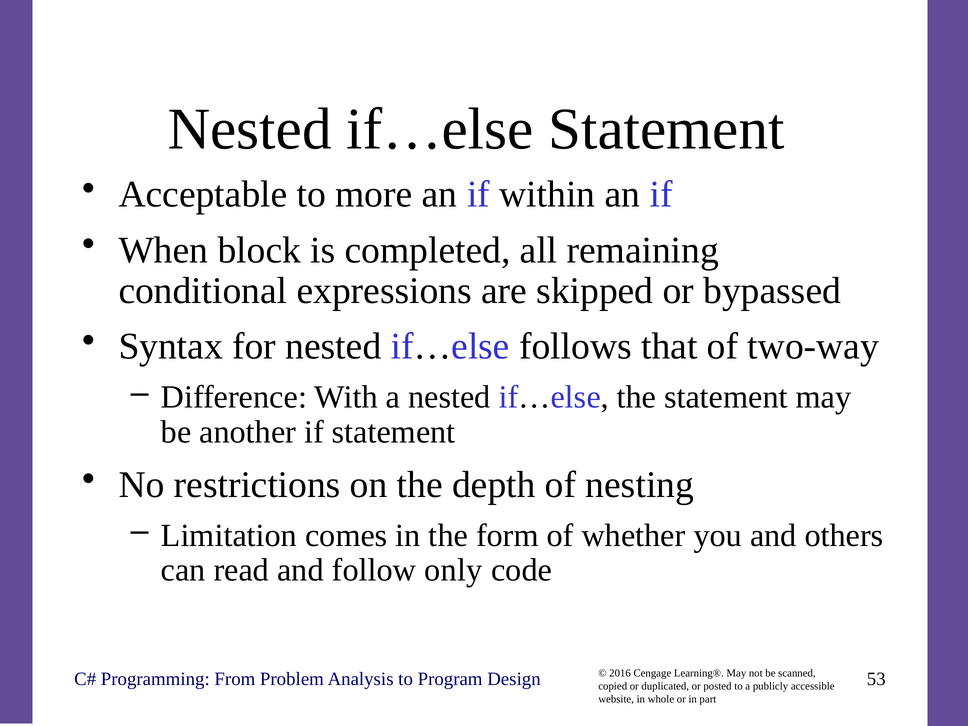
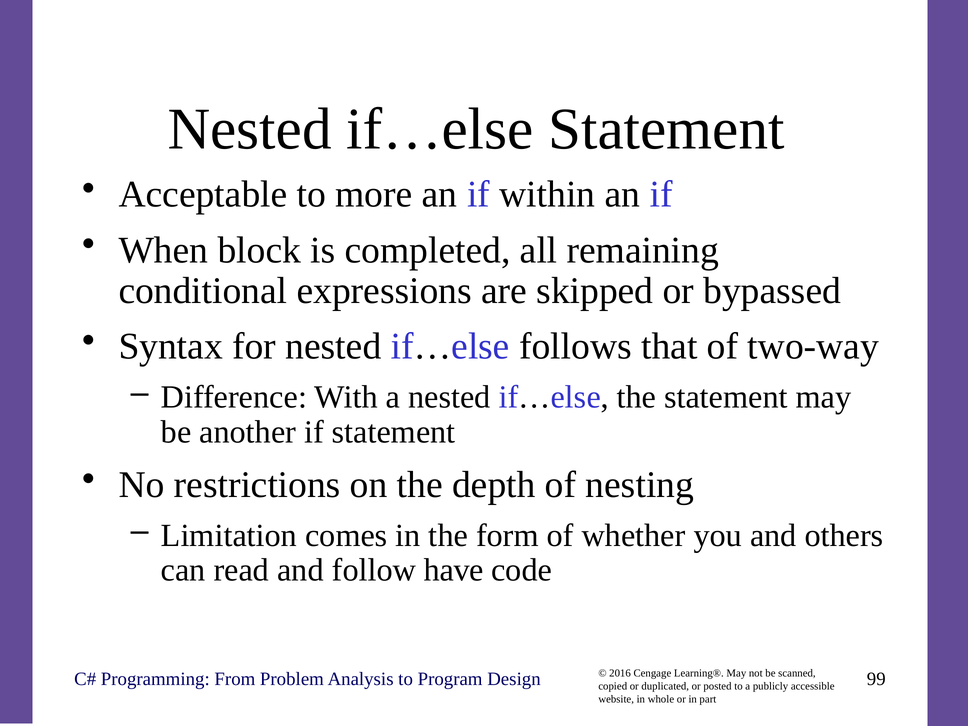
only: only -> have
53: 53 -> 99
